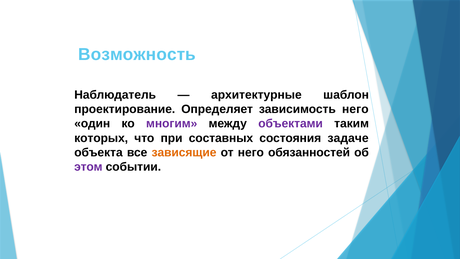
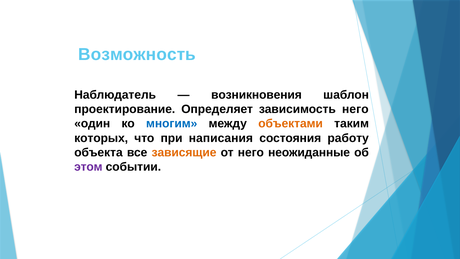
архитектурные: архитектурные -> возникновения
многим colour: purple -> blue
объектами colour: purple -> orange
составных: составных -> написания
задаче: задаче -> работу
обязанностей: обязанностей -> неожиданные
